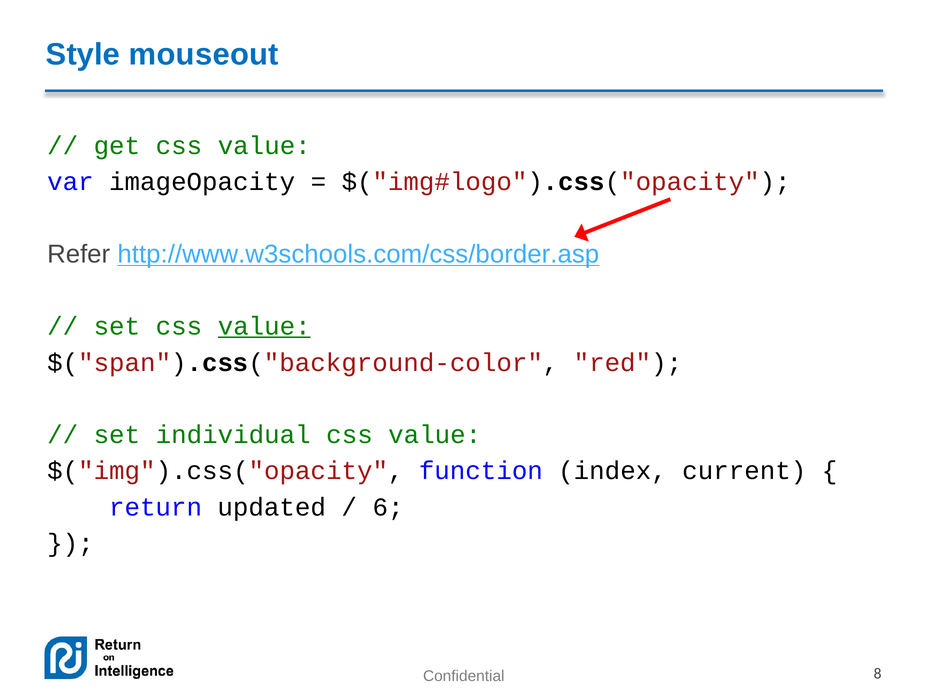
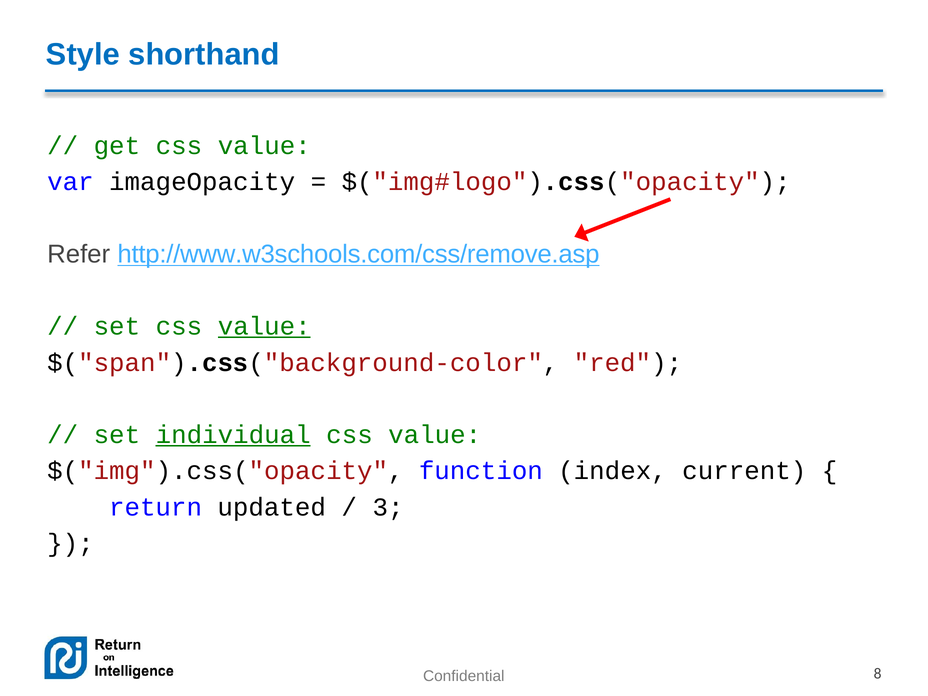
mouseout: mouseout -> shorthand
http://www.w3schools.com/css/border.asp: http://www.w3schools.com/css/border.asp -> http://www.w3schools.com/css/remove.asp
individual underline: none -> present
6: 6 -> 3
